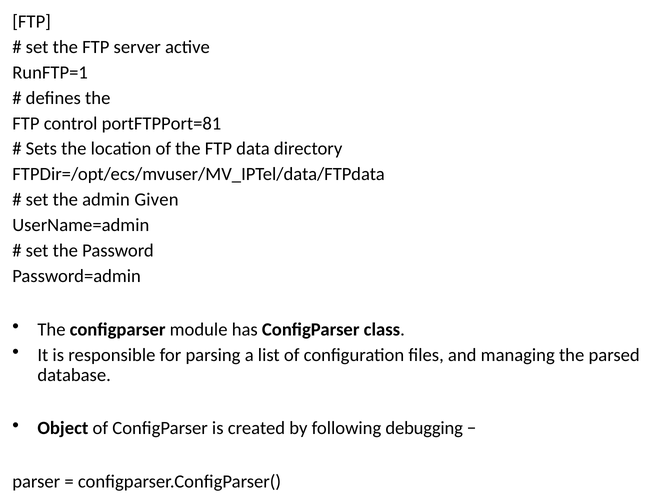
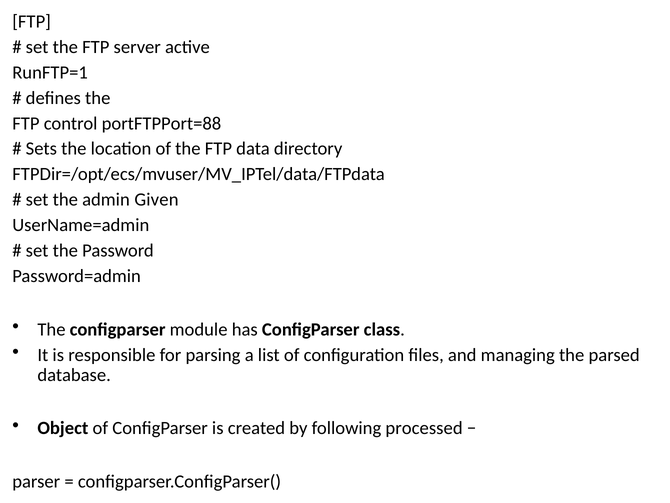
portFTPPort=81: portFTPPort=81 -> portFTPPort=88
debugging: debugging -> processed
